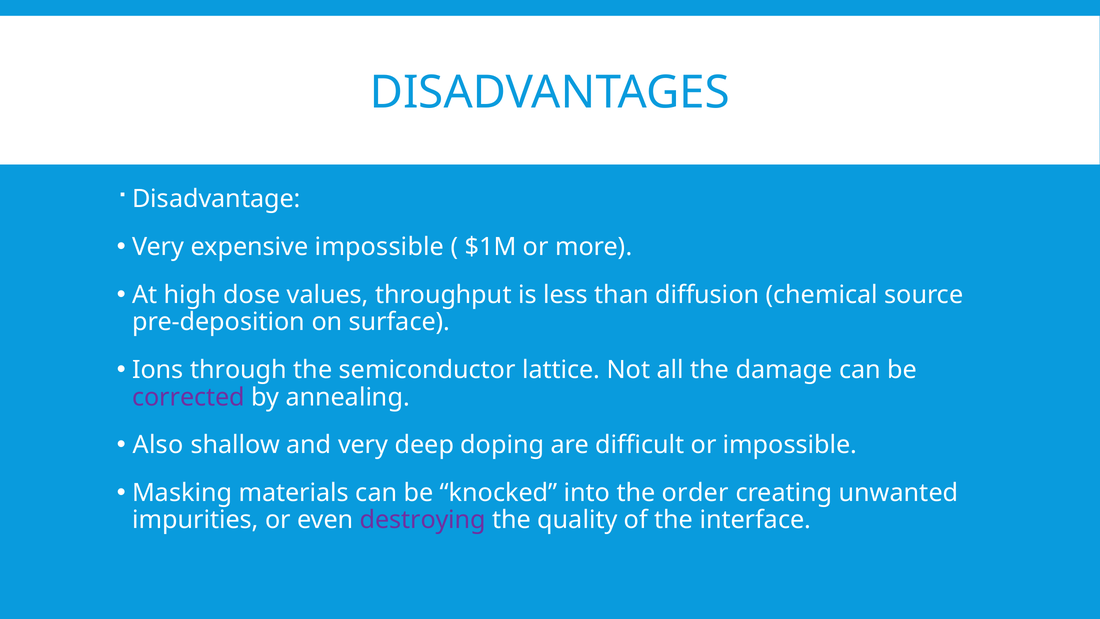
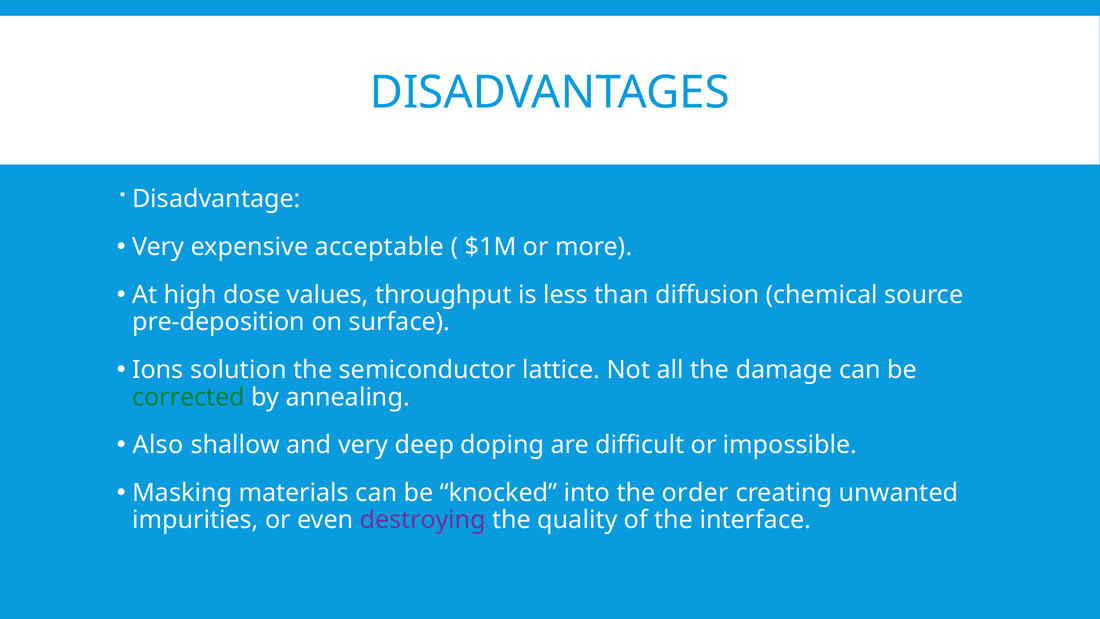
expensive impossible: impossible -> acceptable
through: through -> solution
corrected colour: purple -> green
